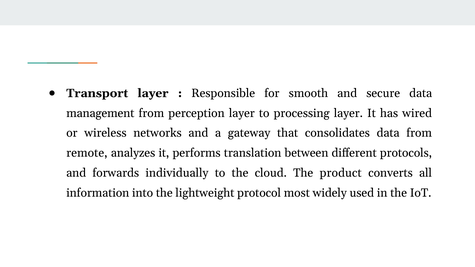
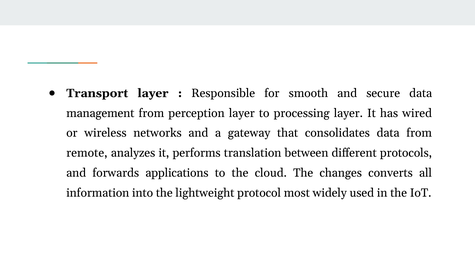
individually: individually -> applications
product: product -> changes
